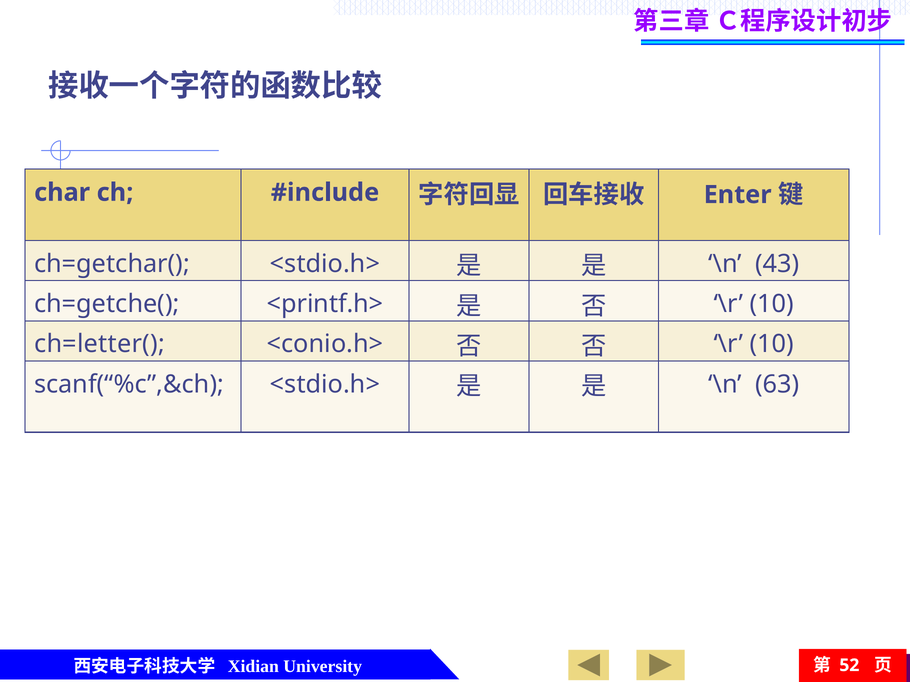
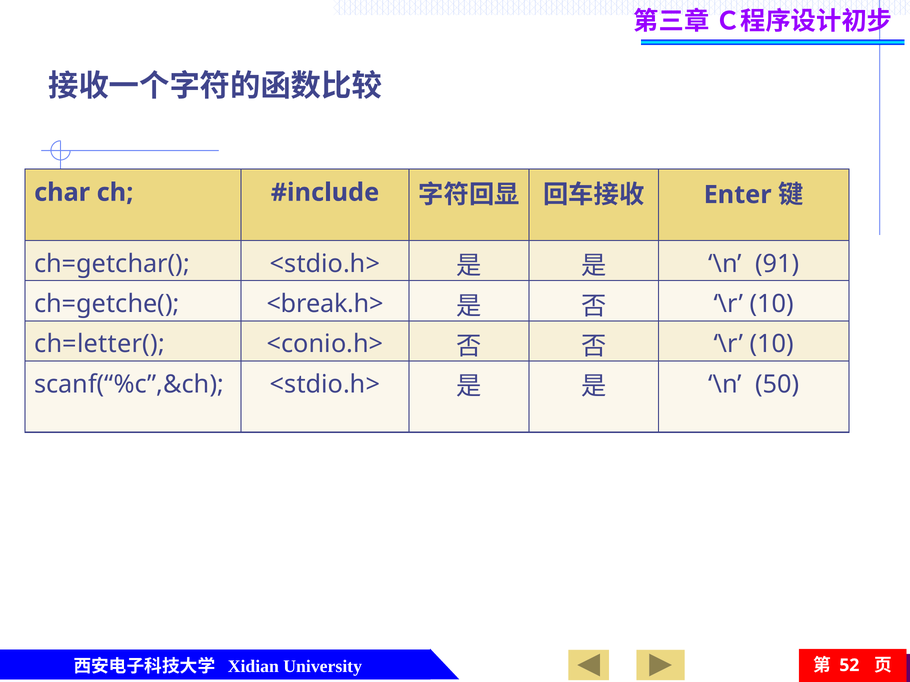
43: 43 -> 91
<printf.h>: <printf.h> -> <break.h>
63: 63 -> 50
